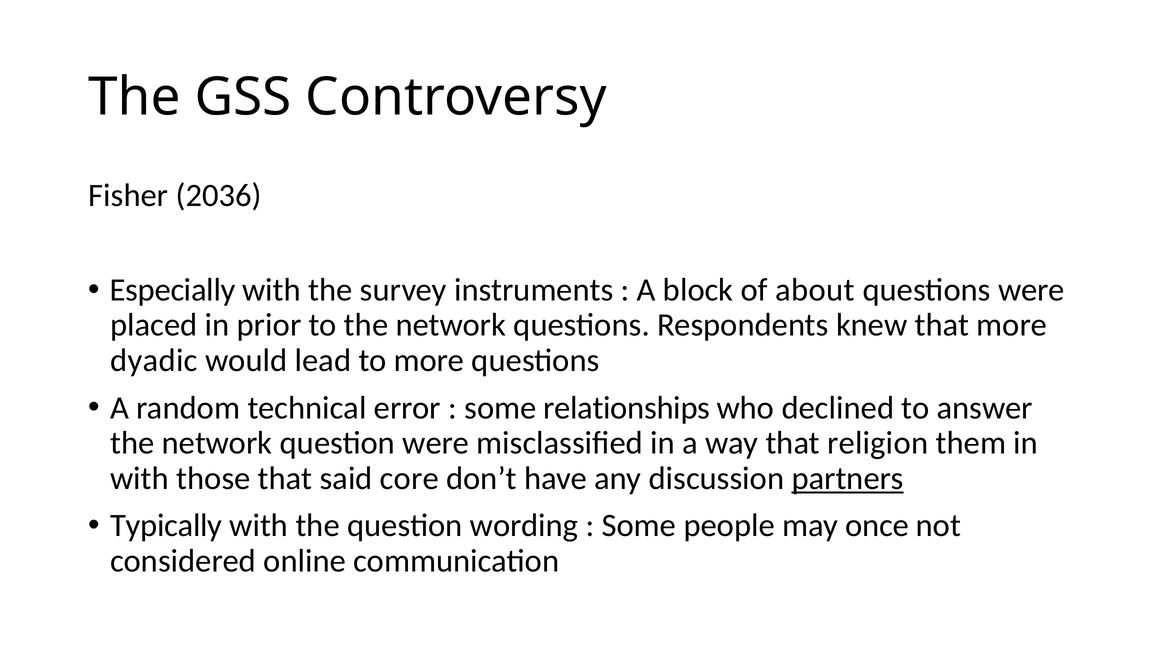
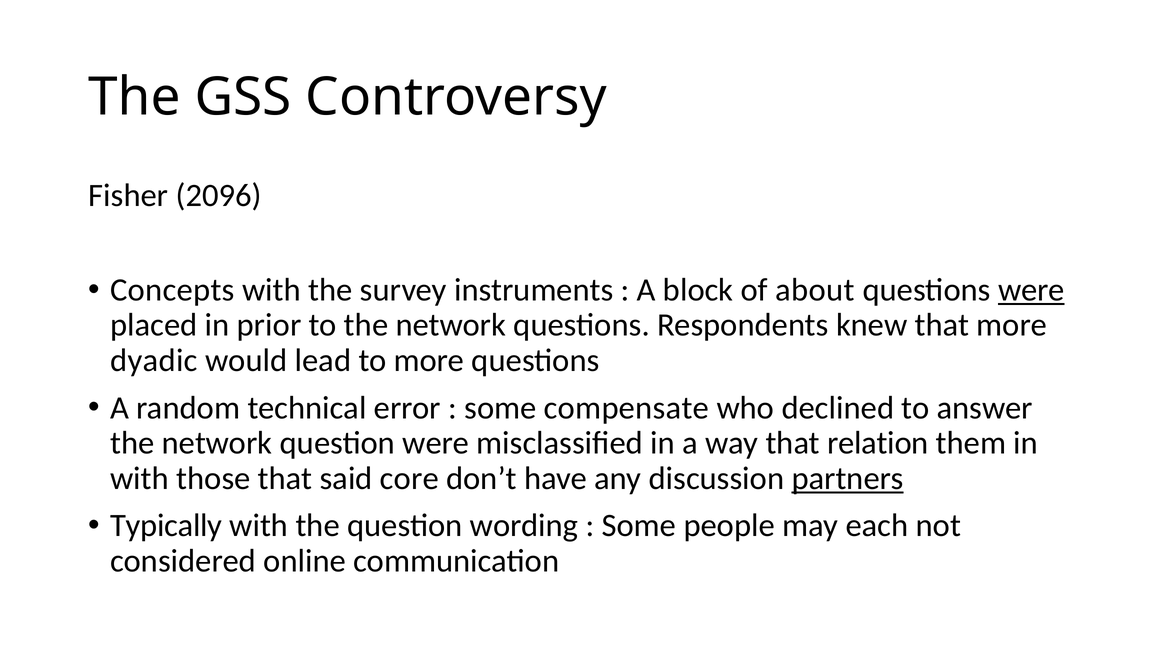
2036: 2036 -> 2096
Especially: Especially -> Concepts
were at (1031, 290) underline: none -> present
relationships: relationships -> compensate
religion: religion -> relation
once: once -> each
